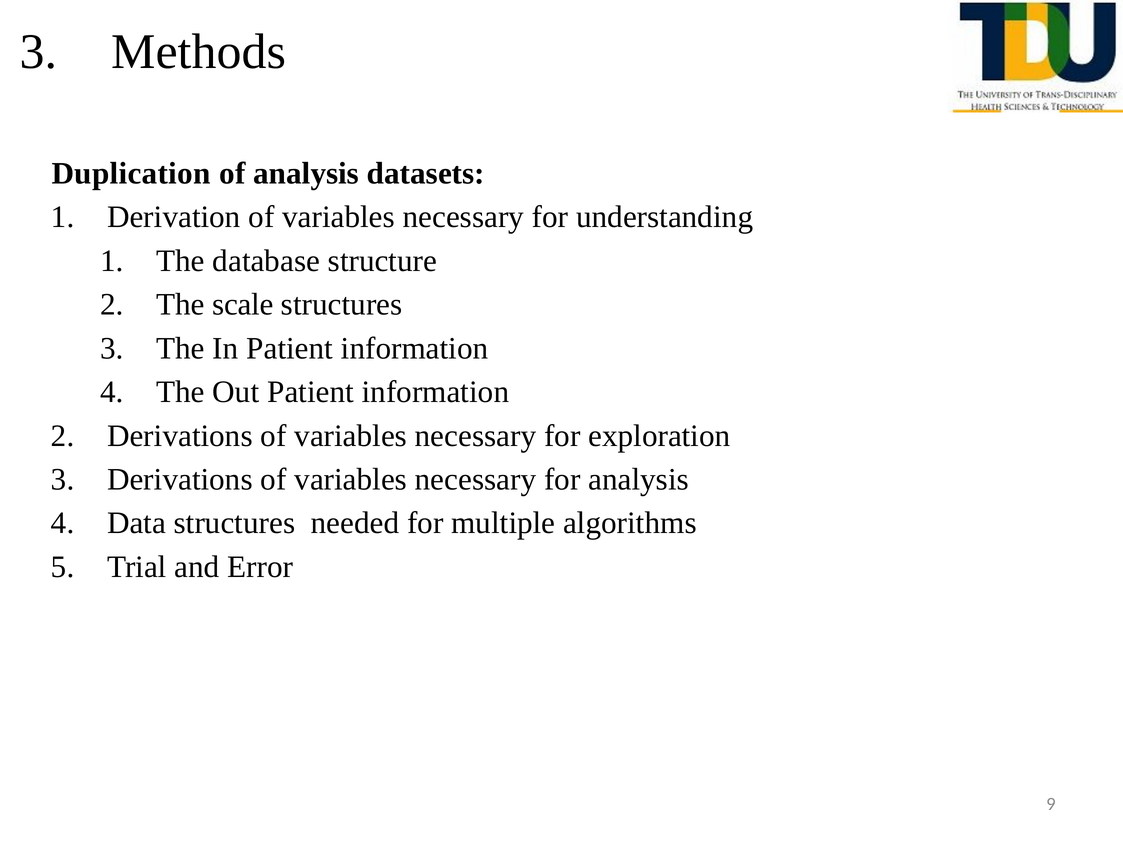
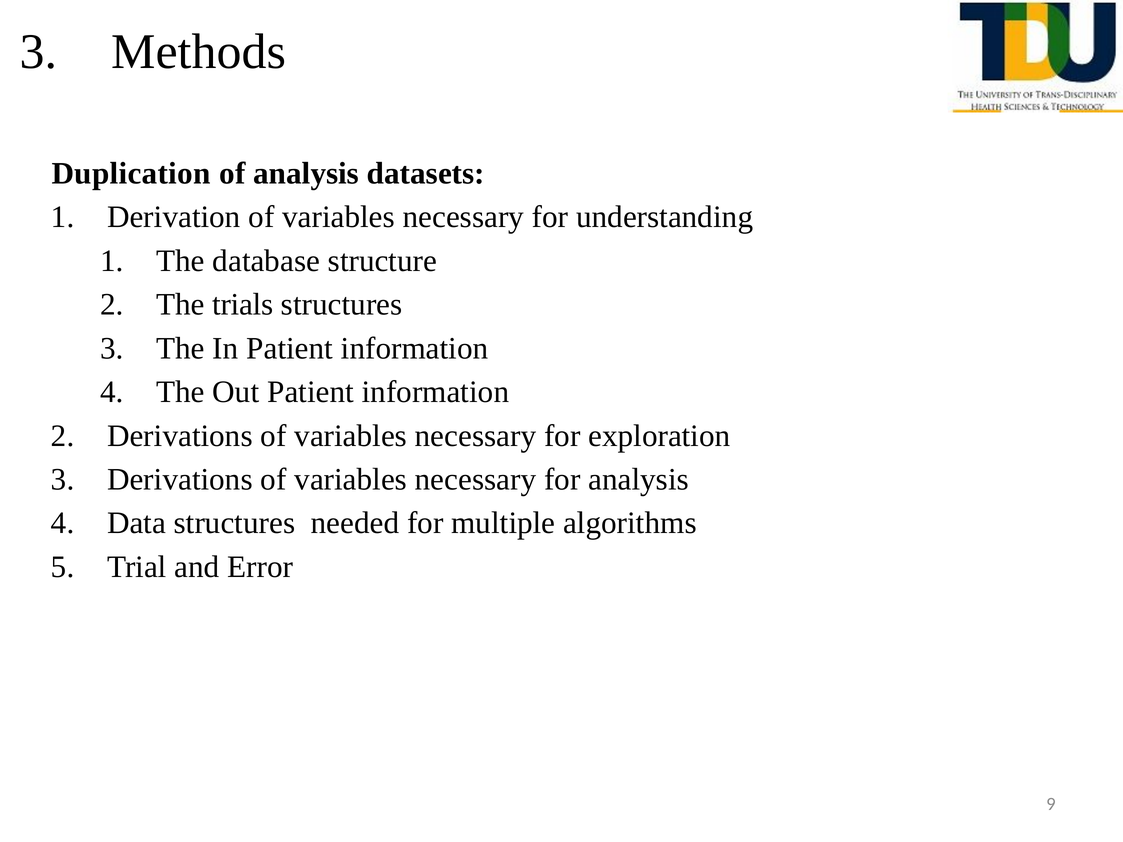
scale: scale -> trials
